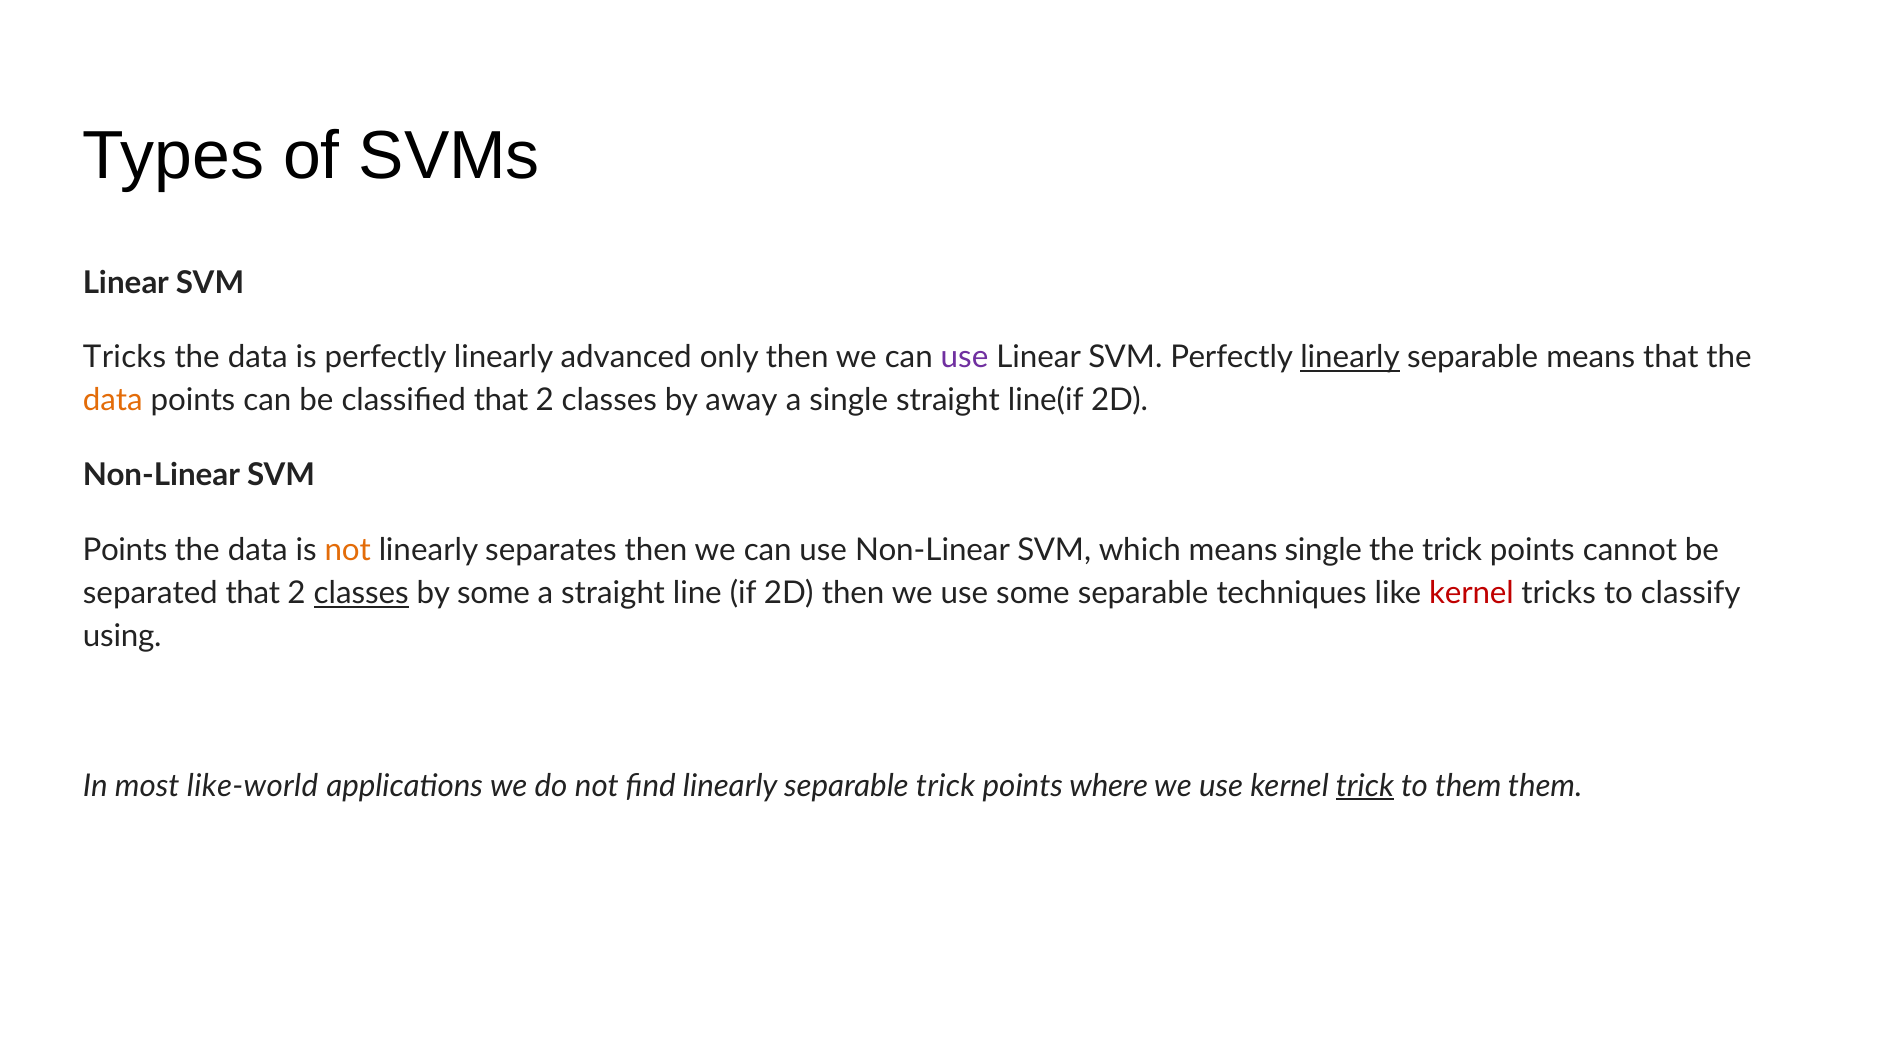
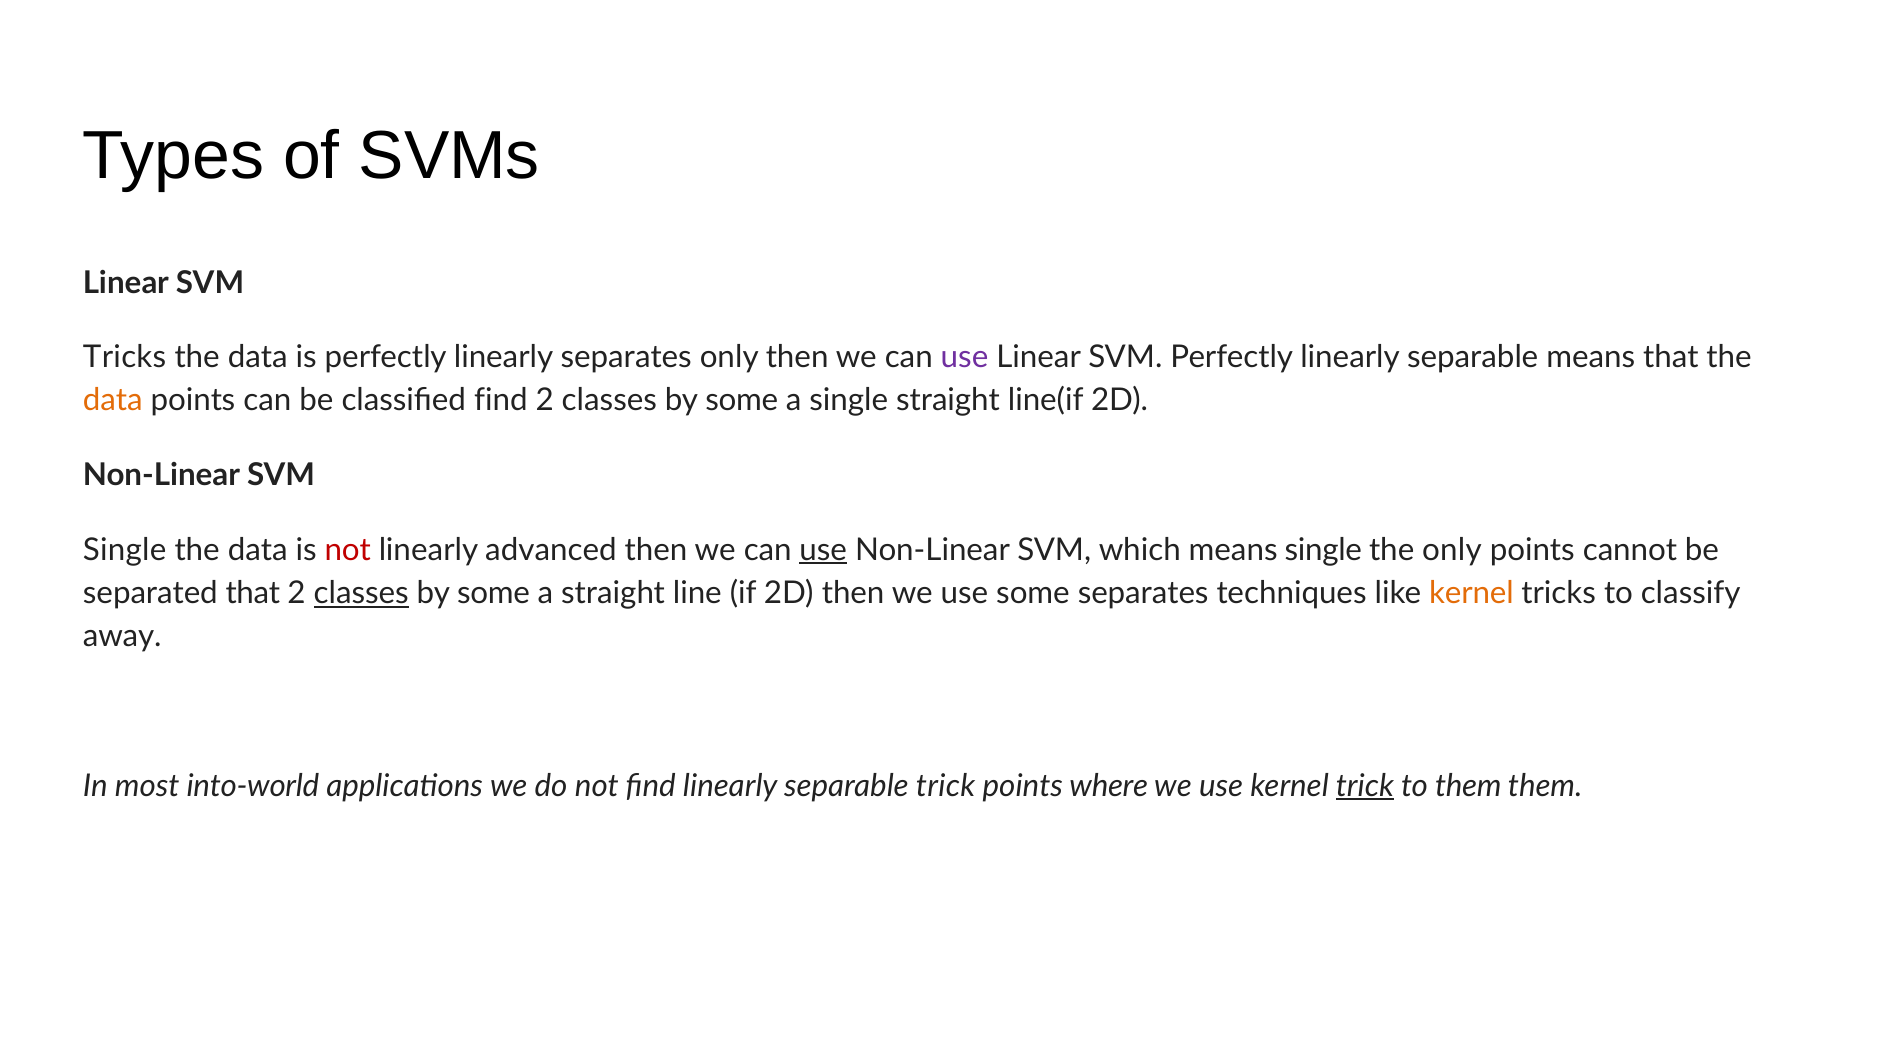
linearly advanced: advanced -> separates
linearly at (1350, 357) underline: present -> none
classified that: that -> find
away at (742, 401): away -> some
Points at (125, 550): Points -> Single
not at (348, 550) colour: orange -> red
separates: separates -> advanced
use at (823, 550) underline: none -> present
the trick: trick -> only
some separable: separable -> separates
kernel at (1471, 593) colour: red -> orange
using: using -> away
like-world: like-world -> into-world
